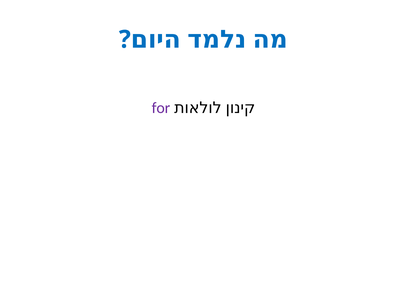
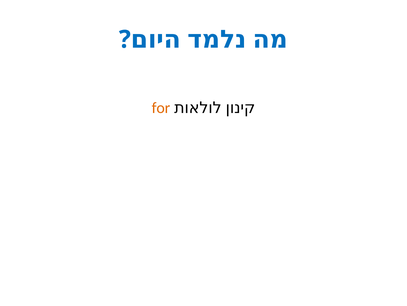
for colour: purple -> orange
